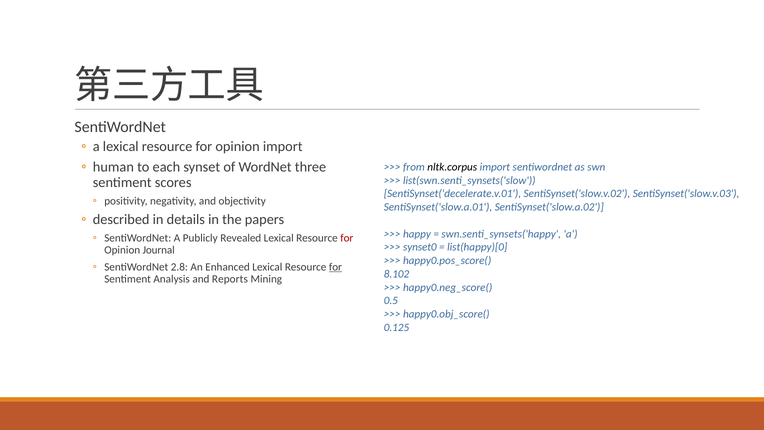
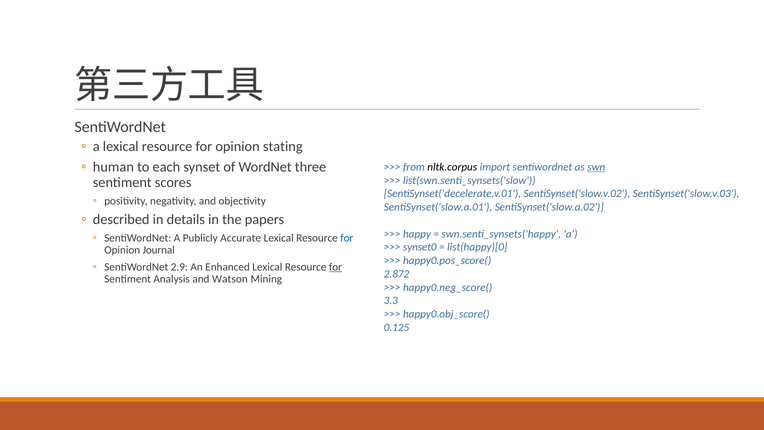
opinion import: import -> stating
swn underline: none -> present
Revealed: Revealed -> Accurate
for at (347, 238) colour: red -> blue
2.8: 2.8 -> 2.9
8.102: 8.102 -> 2.872
Reports: Reports -> Watson
0.5: 0.5 -> 3.3
